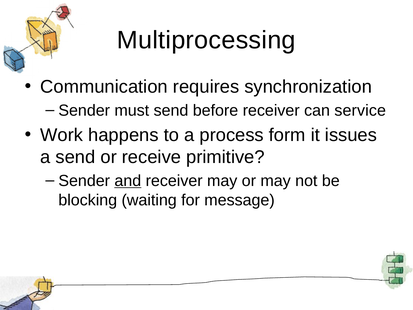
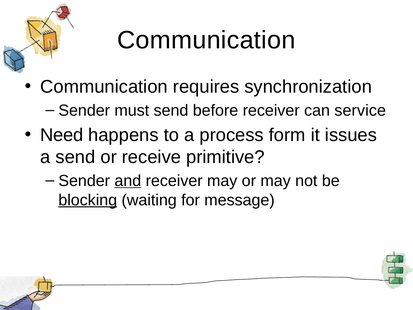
Multiprocessing at (206, 40): Multiprocessing -> Communication
Work: Work -> Need
blocking underline: none -> present
